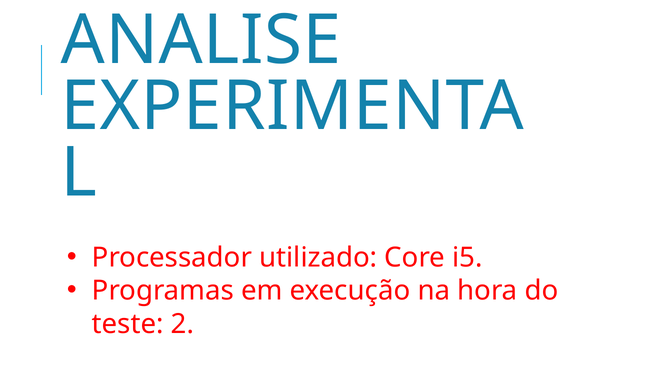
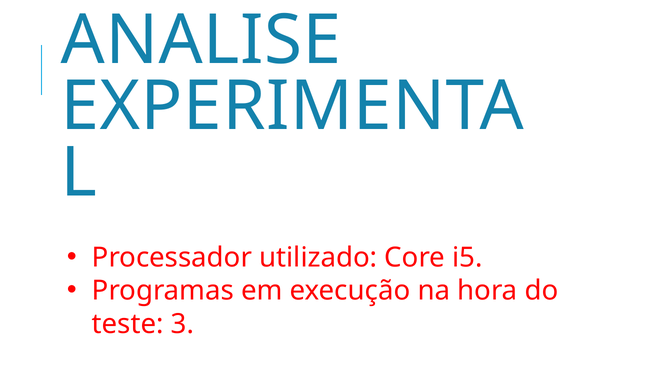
2: 2 -> 3
